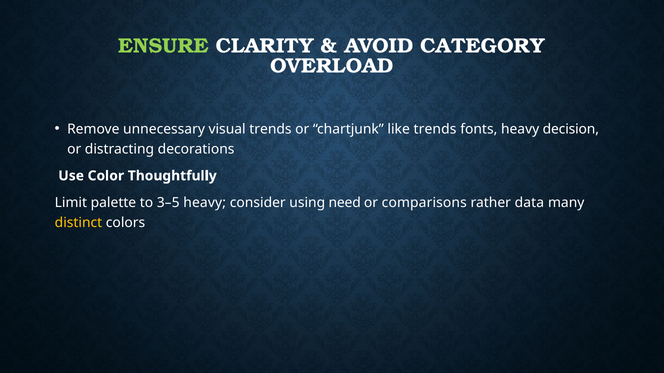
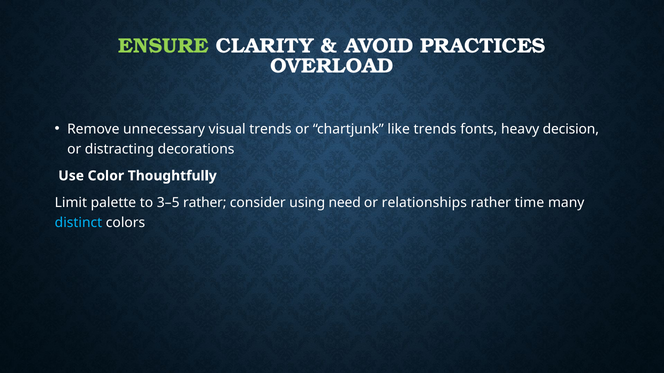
CATEGORY: CATEGORY -> PRACTICES
3–5 heavy: heavy -> rather
comparisons: comparisons -> relationships
data: data -> time
distinct colour: yellow -> light blue
